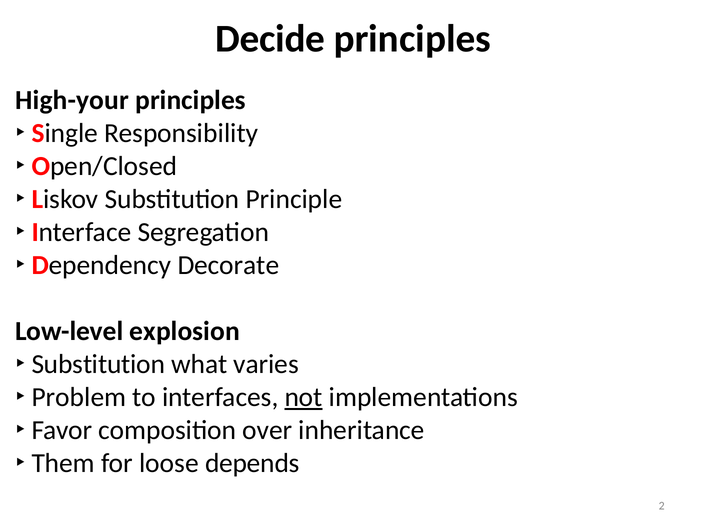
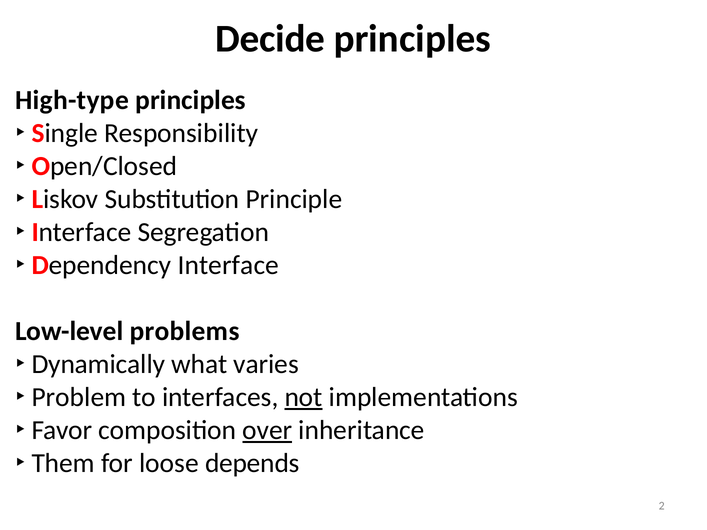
High-your: High-your -> High-type
Dependency Decorate: Decorate -> Interface
explosion: explosion -> problems
Substitution at (98, 364): Substitution -> Dynamically
over underline: none -> present
